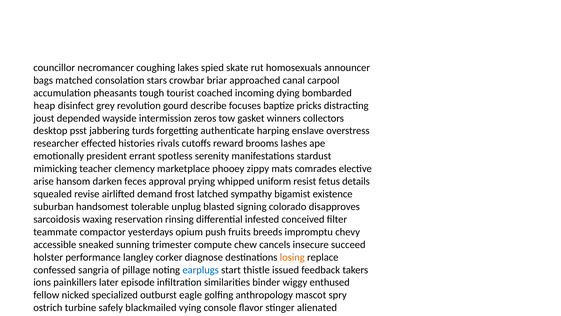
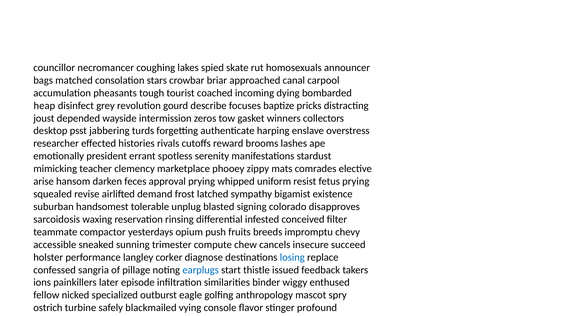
fetus details: details -> prying
losing colour: orange -> blue
stinger alienated: alienated -> profound
